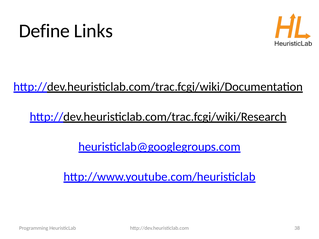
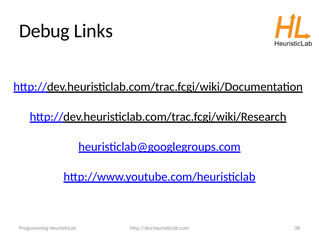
Define: Define -> Debug
